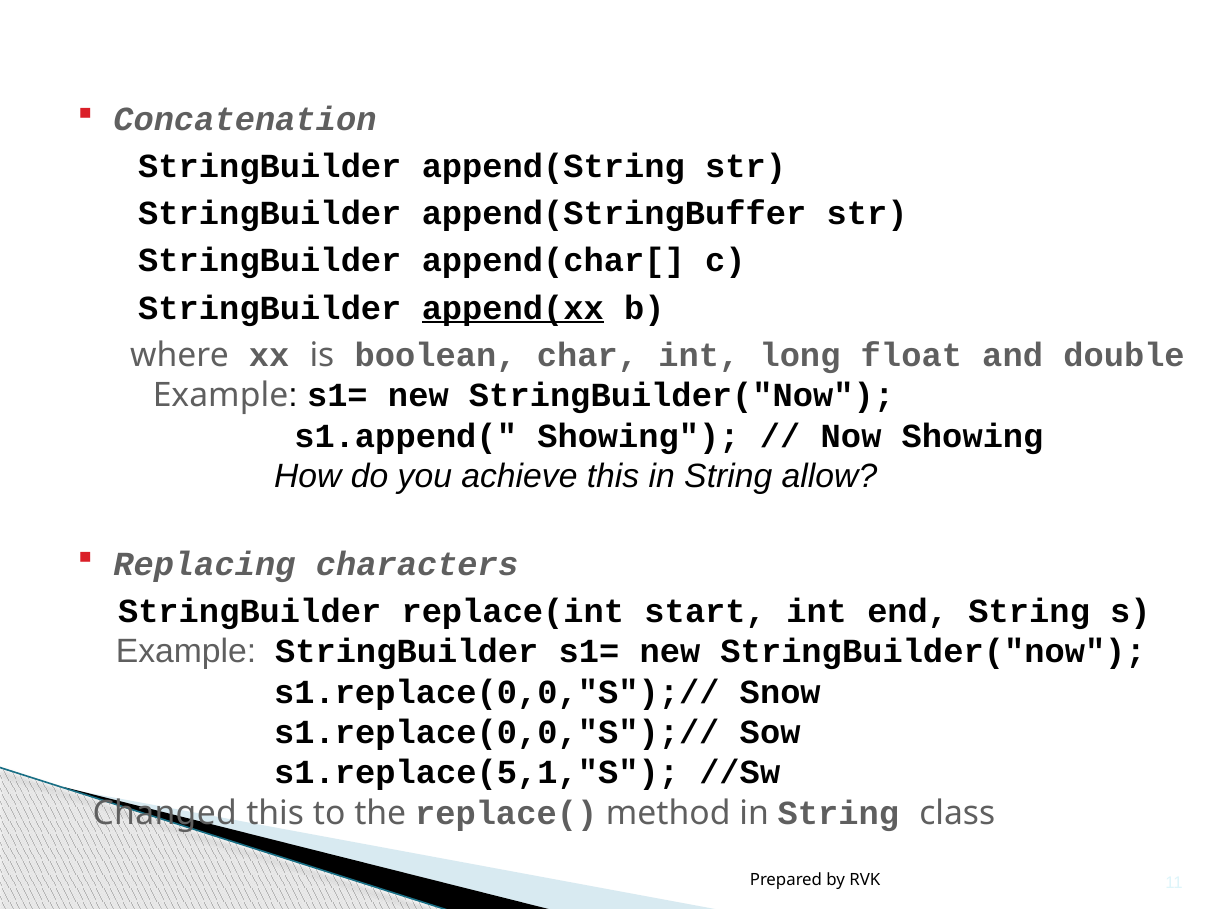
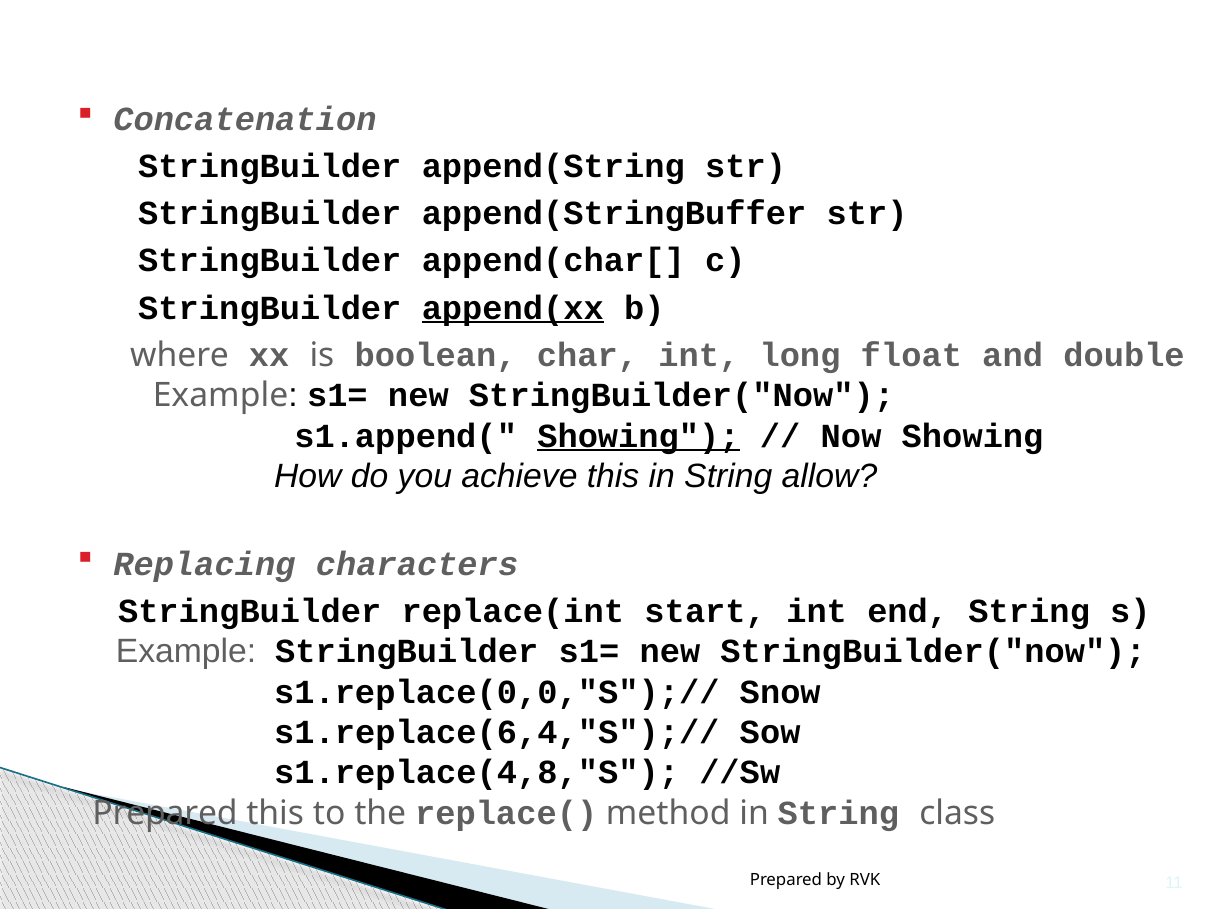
Showing at (638, 436) underline: none -> present
s1.replace(0,0,"S");// at (497, 732): s1.replace(0,0,"S");// -> s1.replace(6,4,"S");//
s1.replace(5,1,"S: s1.replace(5,1,"S -> s1.replace(4,8,"S
Changed at (165, 813): Changed -> Prepared
